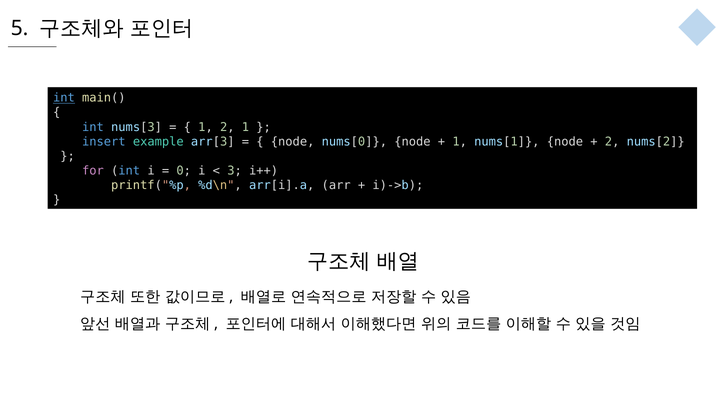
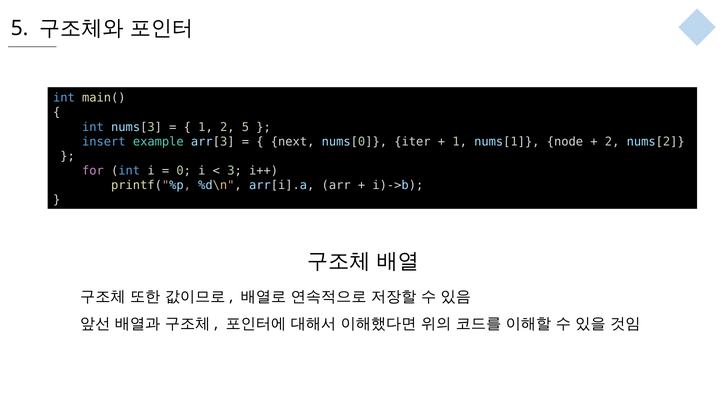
int at (64, 98) underline: present -> none
2 1: 1 -> 5
node at (293, 141): node -> next
nums[0 node: node -> iter
